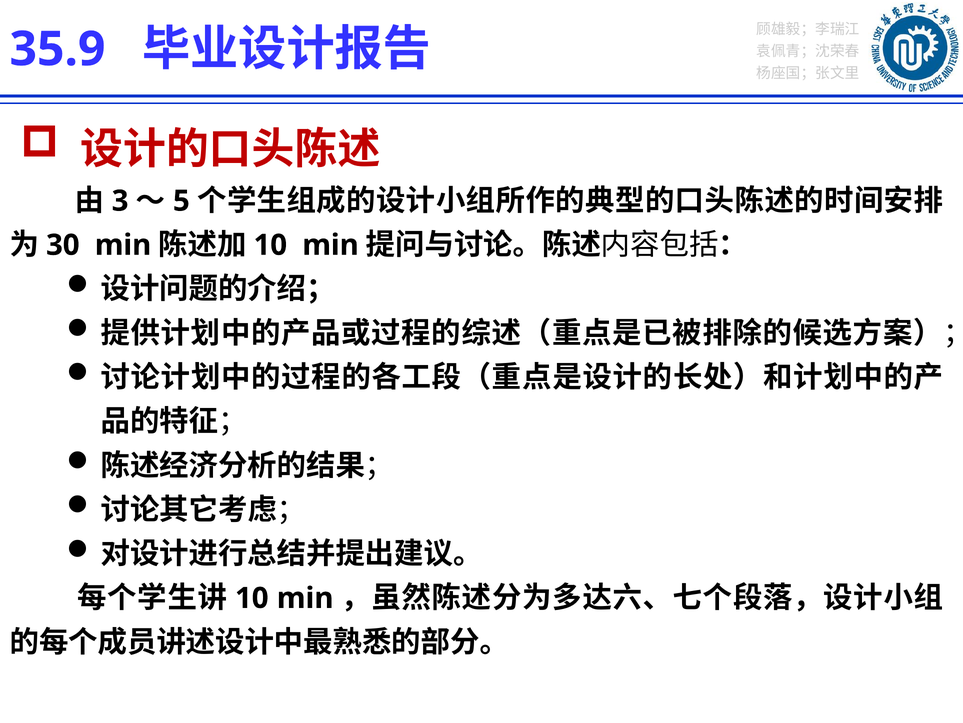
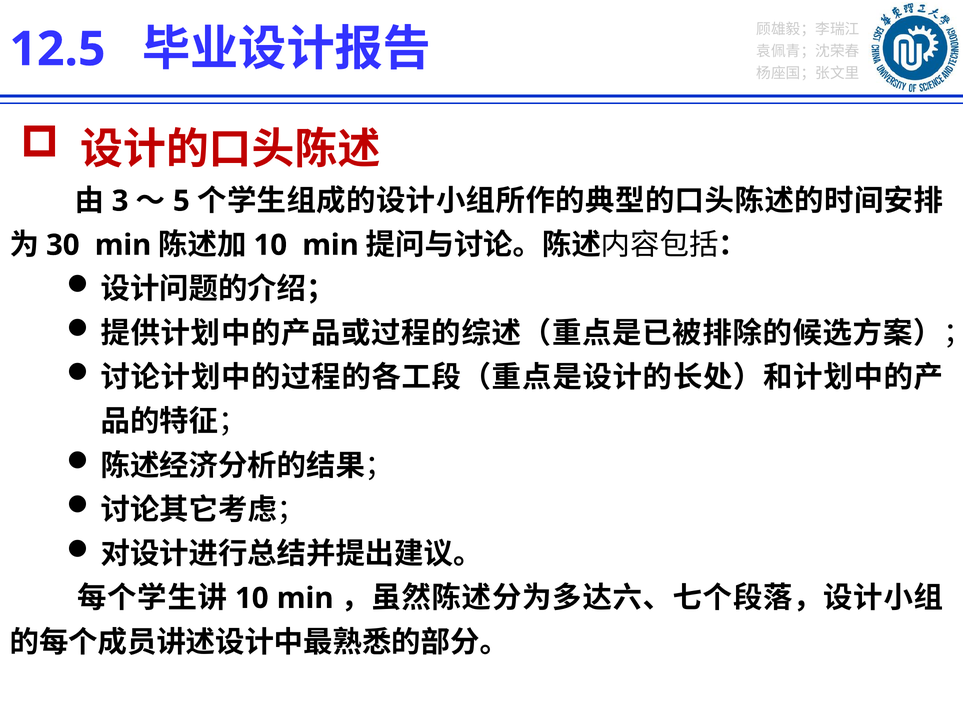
35.9: 35.9 -> 12.5
